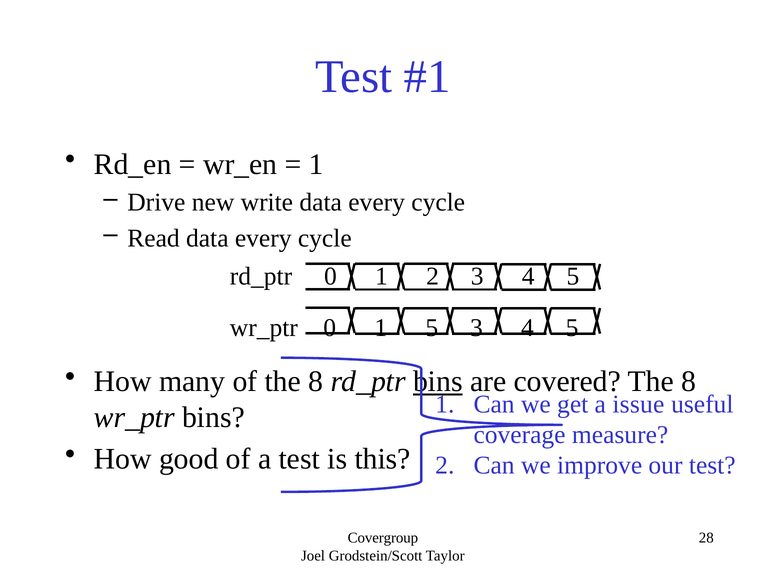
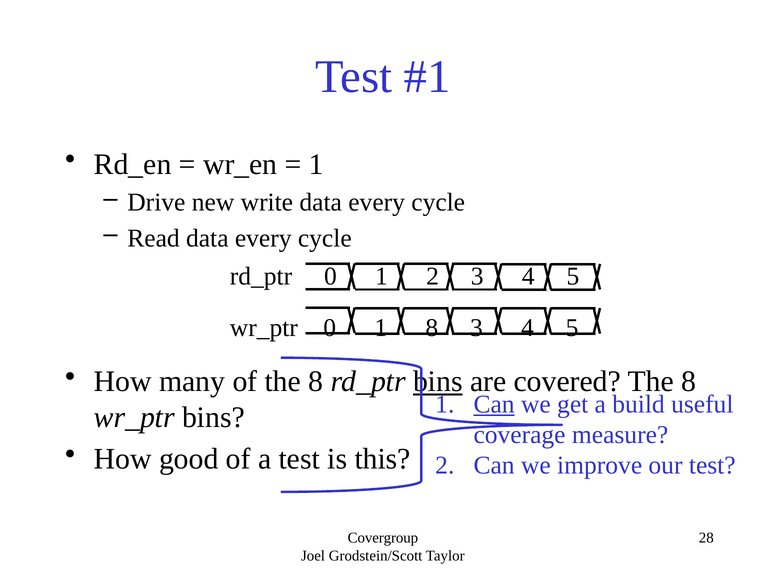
1 5: 5 -> 8
Can at (494, 404) underline: none -> present
issue: issue -> build
